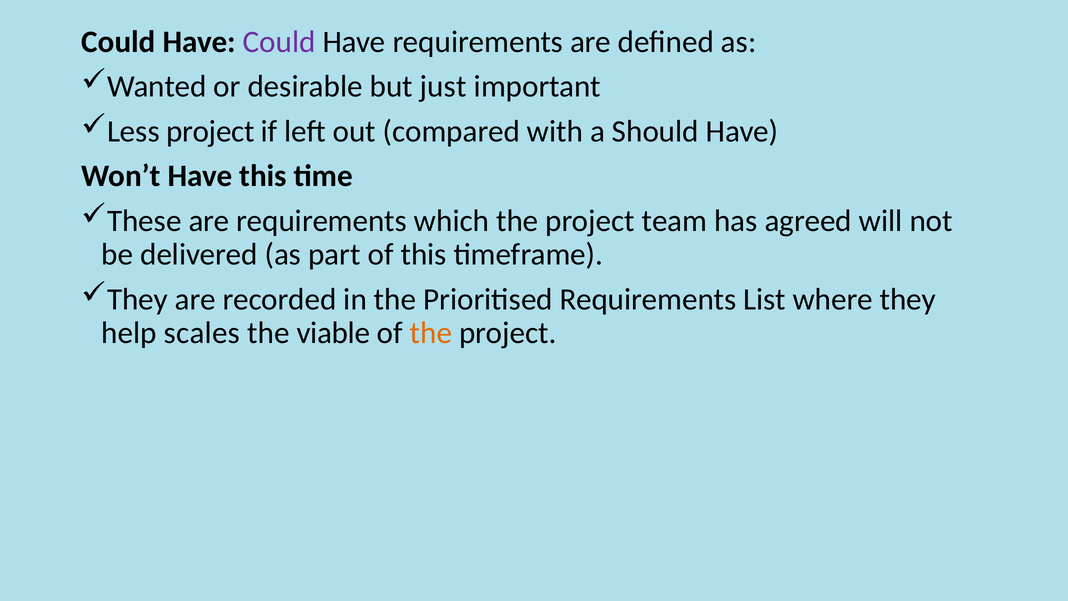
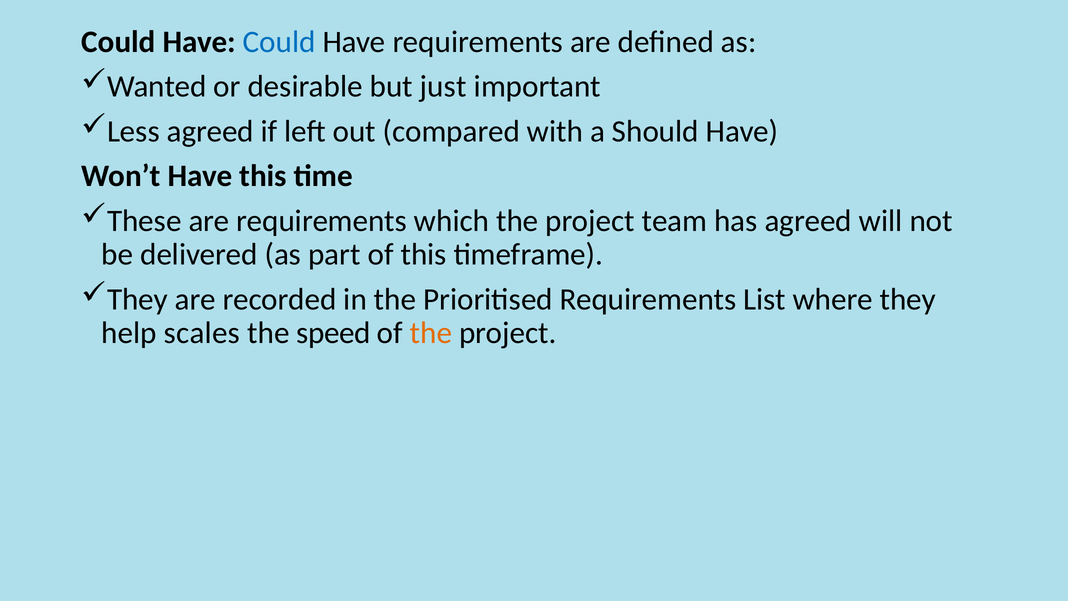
Could at (279, 42) colour: purple -> blue
Less project: project -> agreed
viable: viable -> speed
